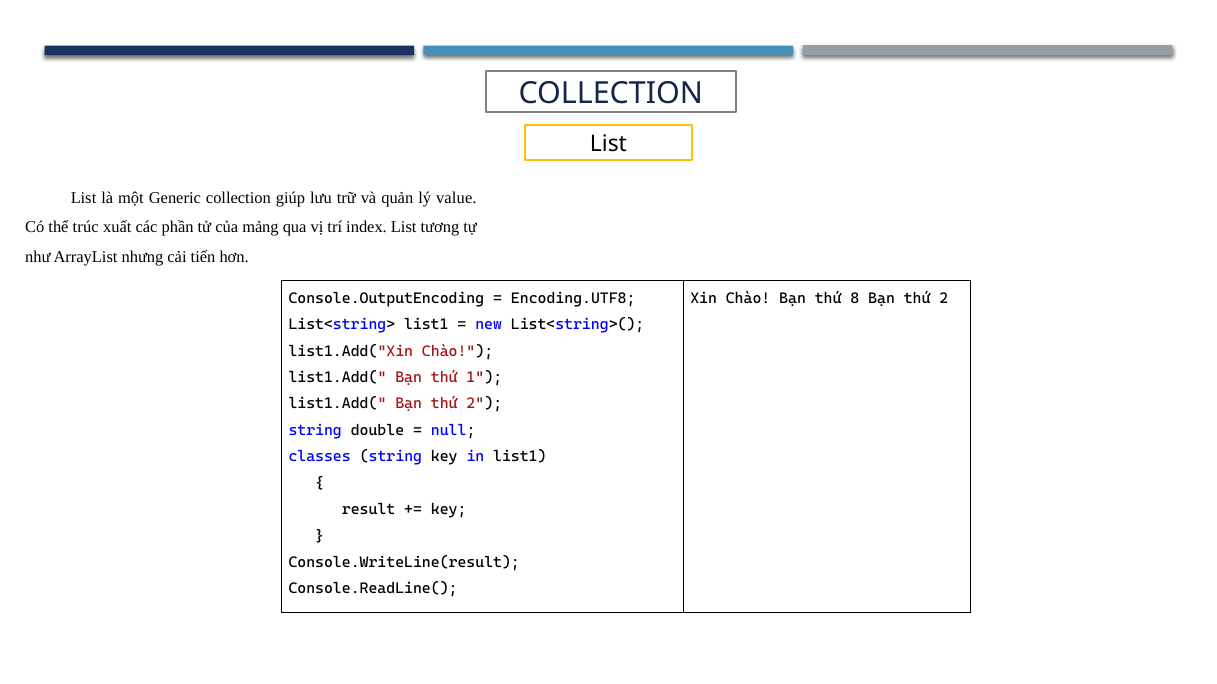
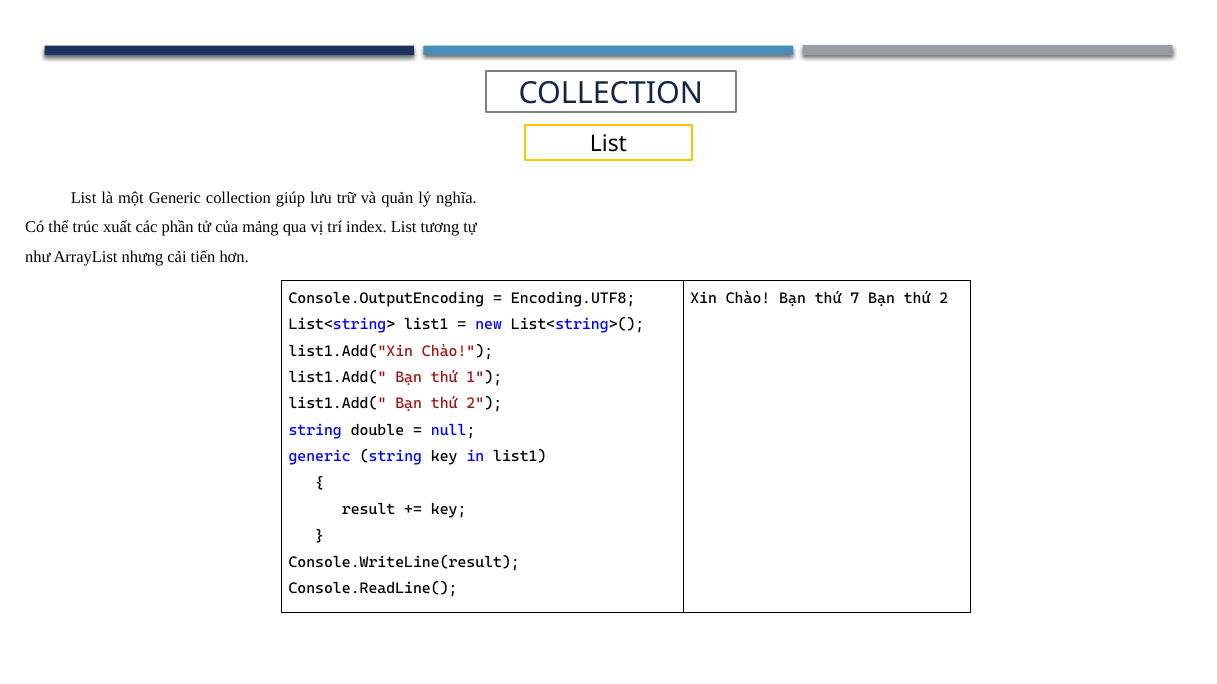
value: value -> nghĩa
8: 8 -> 7
classes at (320, 457): classes -> generic
